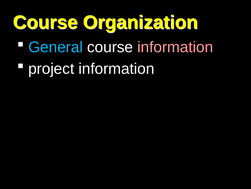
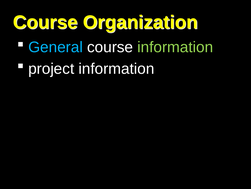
information at (175, 47) colour: pink -> light green
